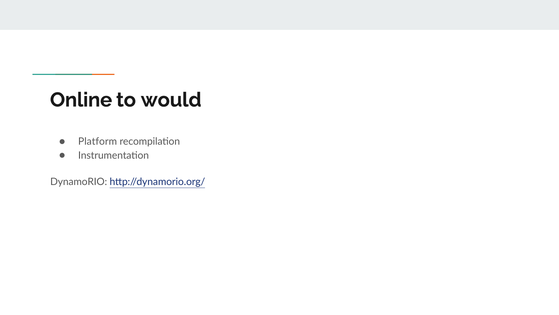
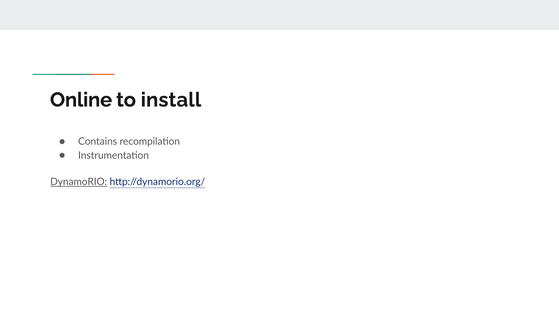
would: would -> install
Platform: Platform -> Contains
DynamoRIO underline: none -> present
